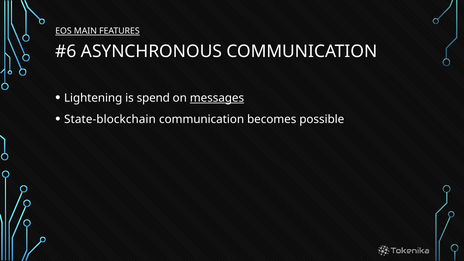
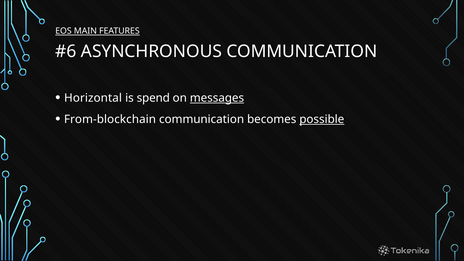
Lightening: Lightening -> Horizontal
State-blockchain: State-blockchain -> From-blockchain
possible underline: none -> present
